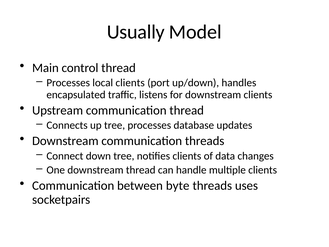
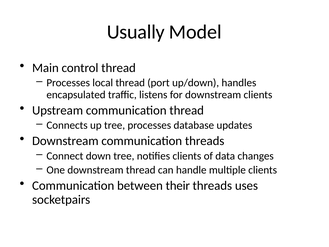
local clients: clients -> thread
byte: byte -> their
